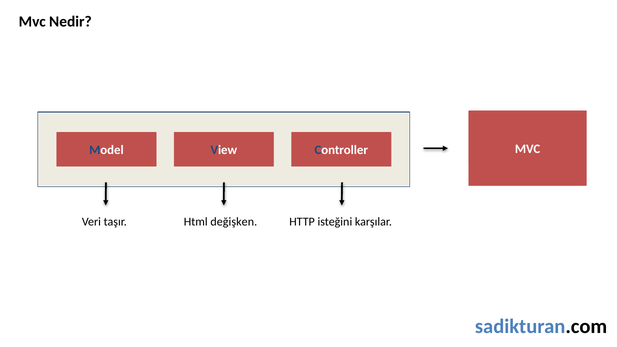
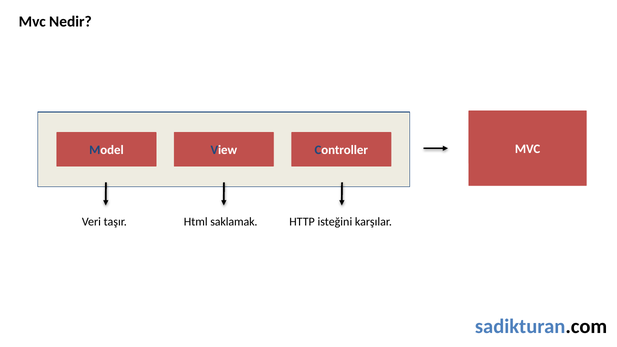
değişken: değişken -> saklamak
